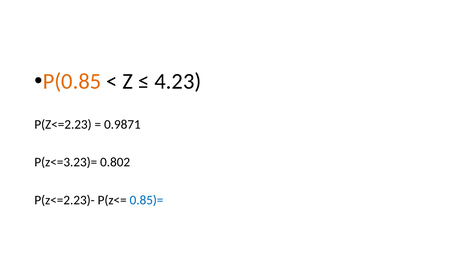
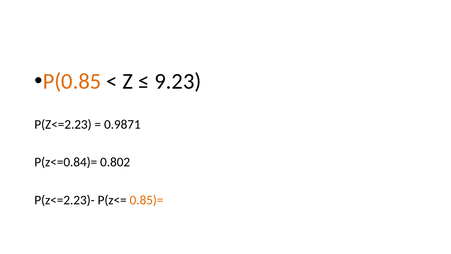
4.23: 4.23 -> 9.23
P(z<=3.23)=: P(z<=3.23)= -> P(z<=0.84)=
0.85)= colour: blue -> orange
